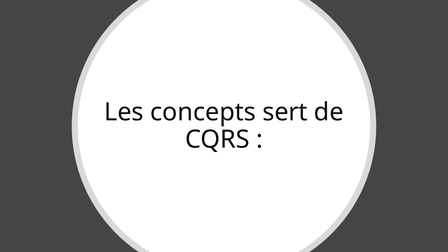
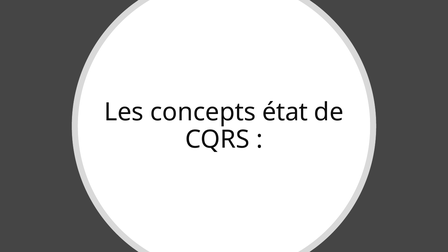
sert: sert -> état
